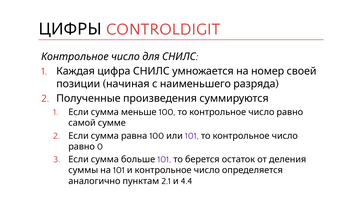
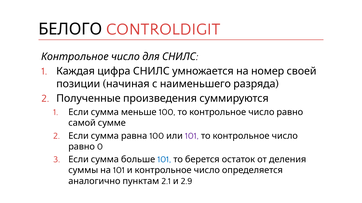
ЦИФРЫ: ЦИФРЫ -> БЕЛОГО
101 at (164, 160) colour: purple -> blue
4.4: 4.4 -> 2.9
